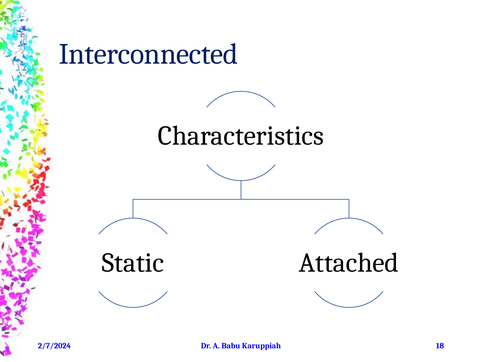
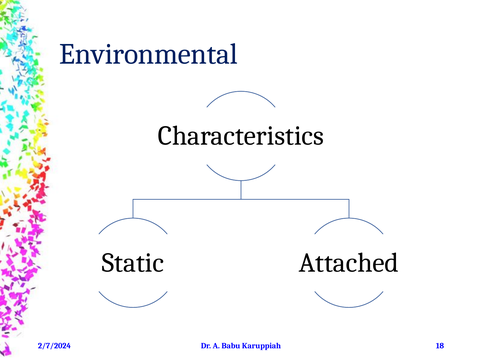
Interconnected: Interconnected -> Environmental
